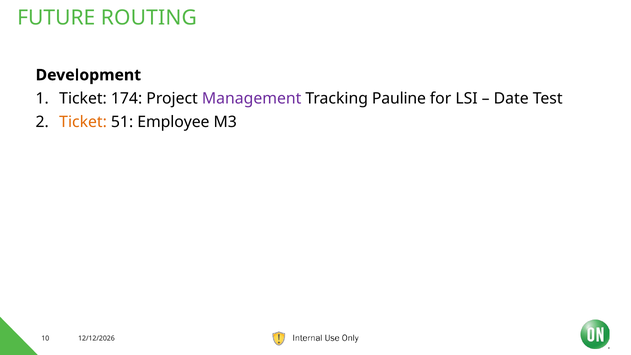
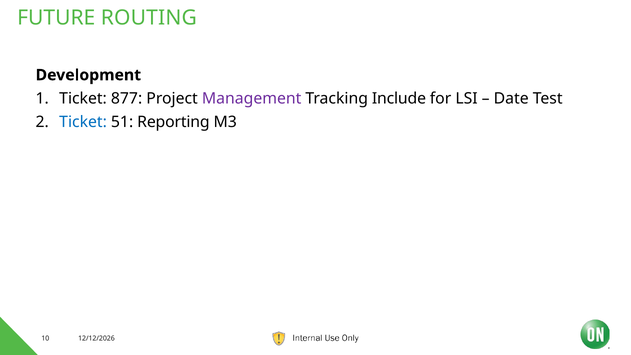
174: 174 -> 877
Pauline: Pauline -> Include
Ticket at (83, 122) colour: orange -> blue
Employee: Employee -> Reporting
